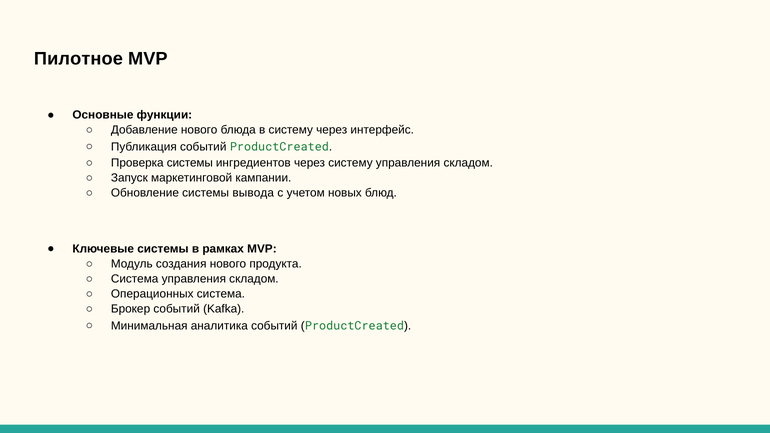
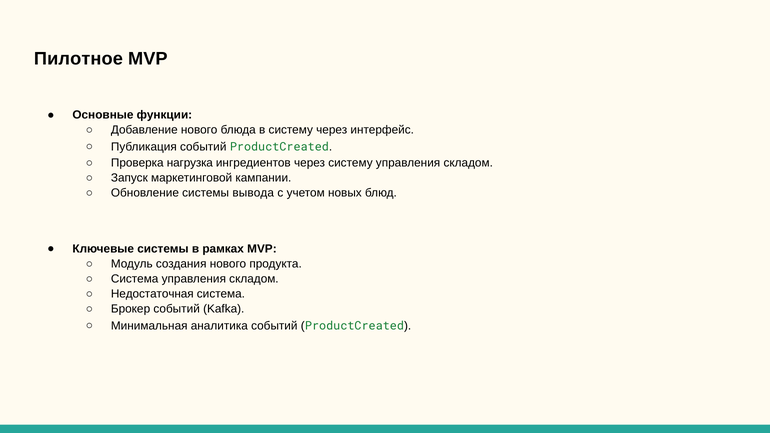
Проверка системы: системы -> нагрузка
Операционных: Операционных -> Недостаточная
